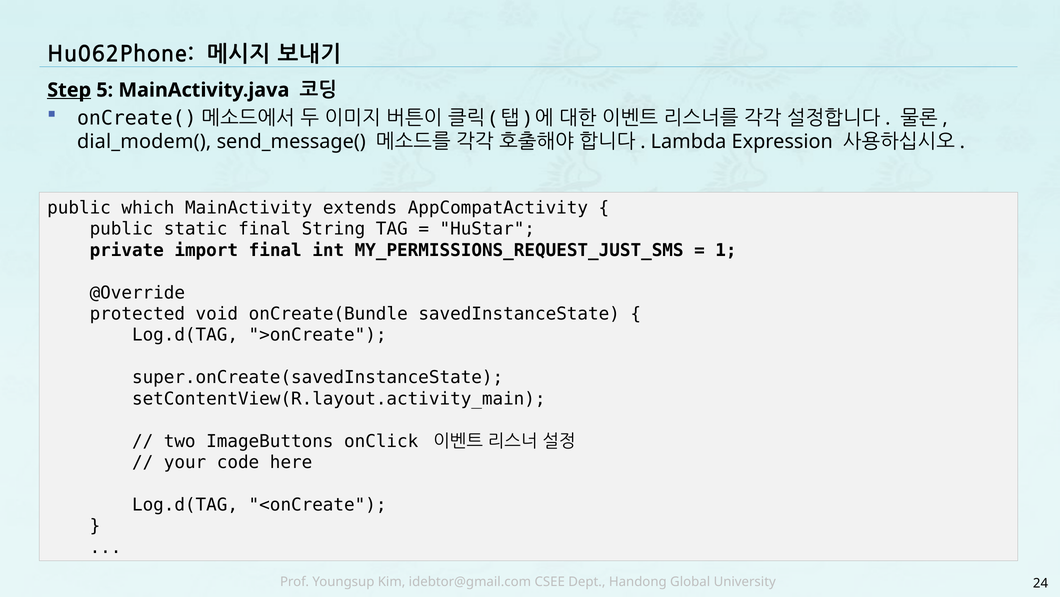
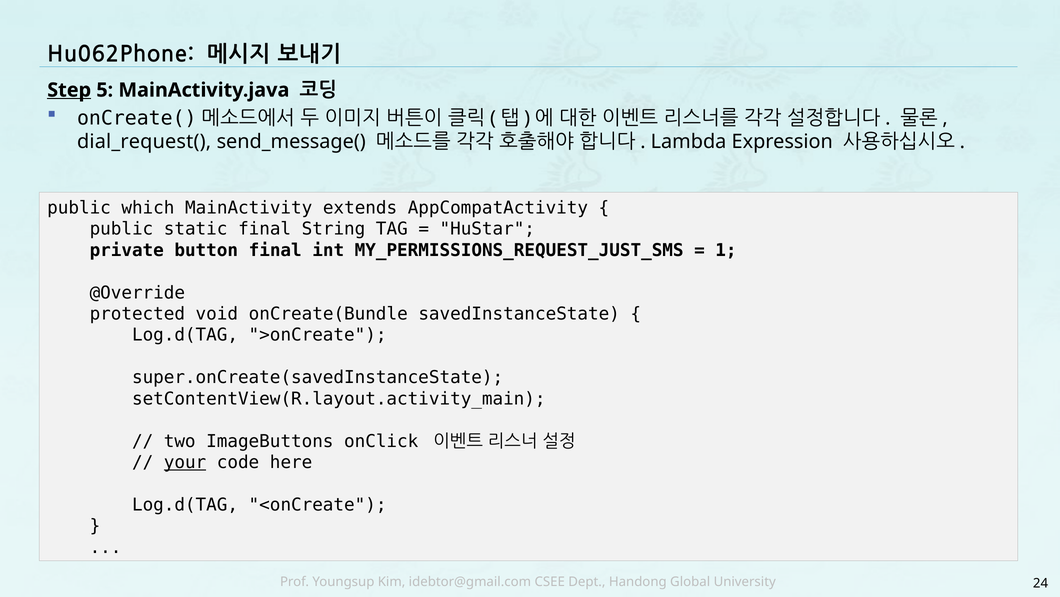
dial_modem(: dial_modem( -> dial_request(
import: import -> button
your underline: none -> present
